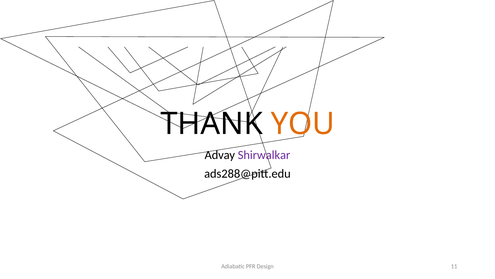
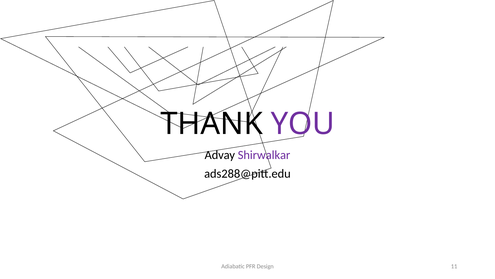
YOU colour: orange -> purple
